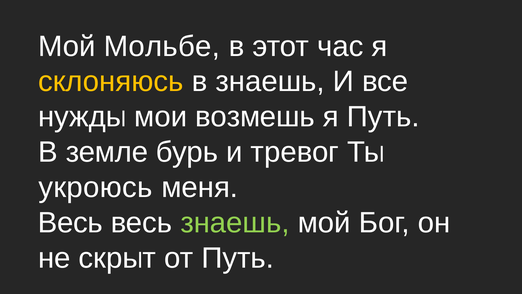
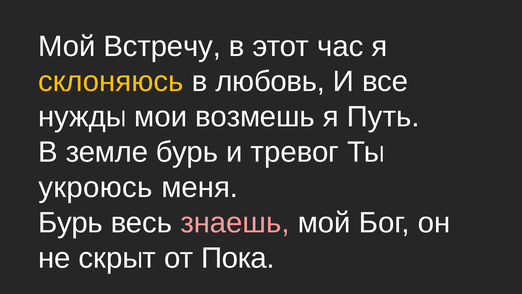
Мольбе: Мольбе -> Встречу
в знаешь: знаешь -> любовь
Весь at (70, 222): Весь -> Бурь
знаешь at (235, 222) colour: light green -> pink
от Путь: Путь -> Пока
